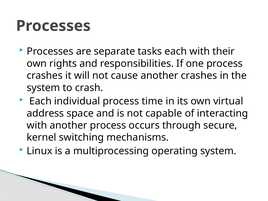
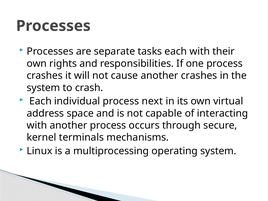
time: time -> next
switching: switching -> terminals
